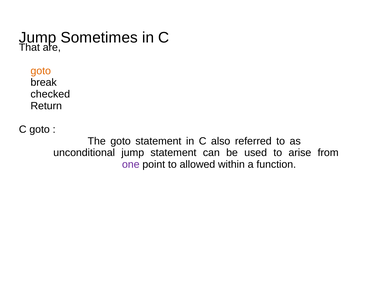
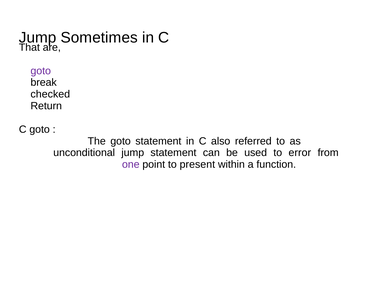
goto at (41, 71) colour: orange -> purple
arise: arise -> error
allowed: allowed -> present
